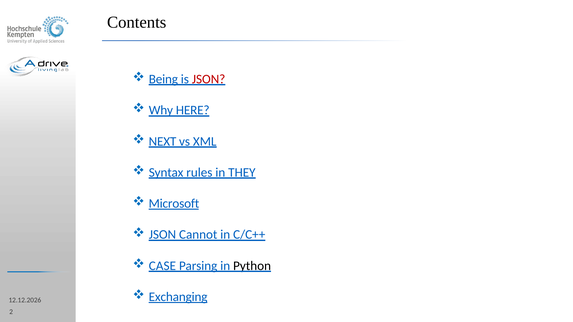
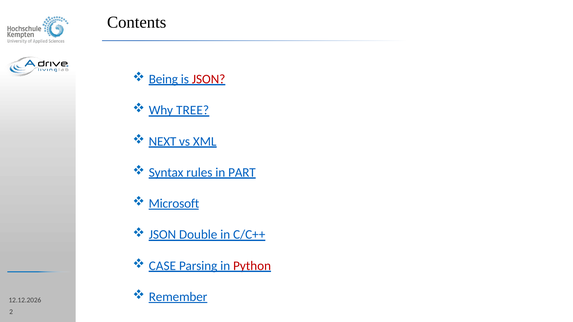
HERE: HERE -> TREE
THEY: THEY -> PART
Cannot: Cannot -> Double
Python colour: black -> red
Exchanging: Exchanging -> Remember
